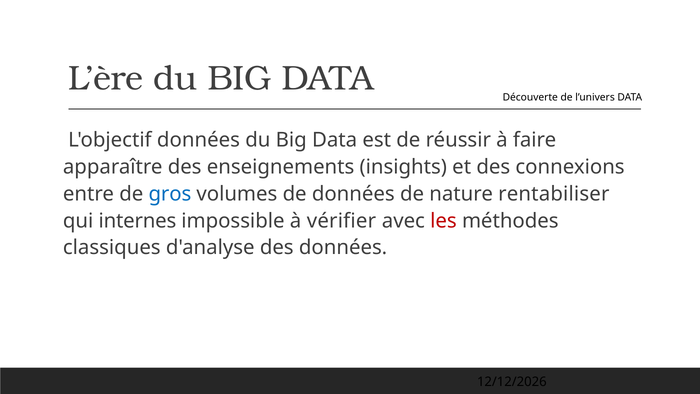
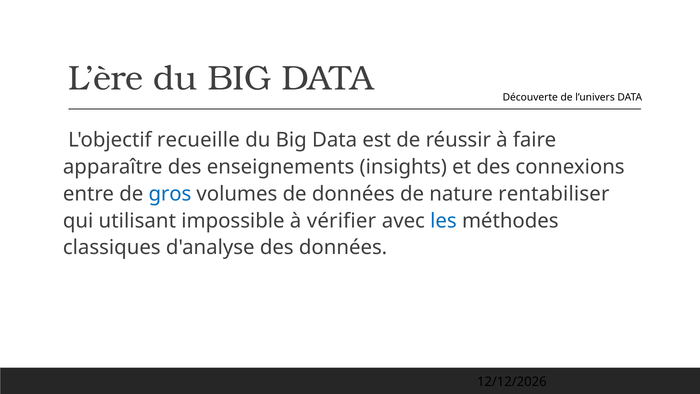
L'objectif données: données -> recueille
internes: internes -> utilisant
les colour: red -> blue
